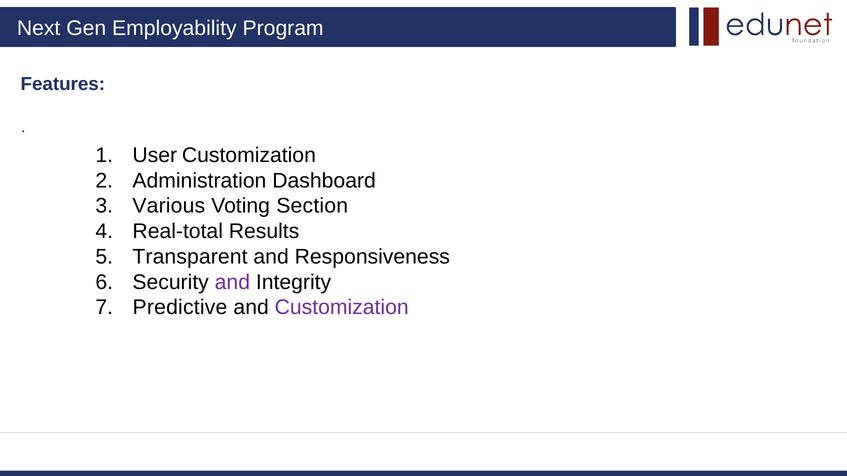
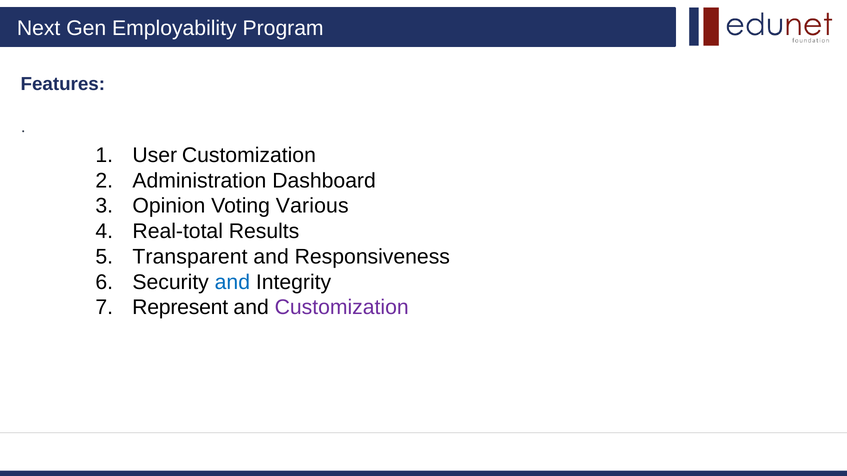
Various: Various -> Opinion
Section: Section -> Various
and at (232, 282) colour: purple -> blue
Predictive: Predictive -> Represent
